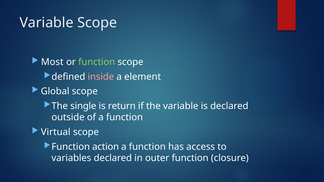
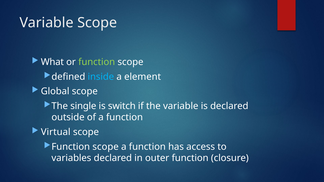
Most: Most -> What
inside colour: pink -> light blue
return: return -> switch
action at (106, 147): action -> scope
